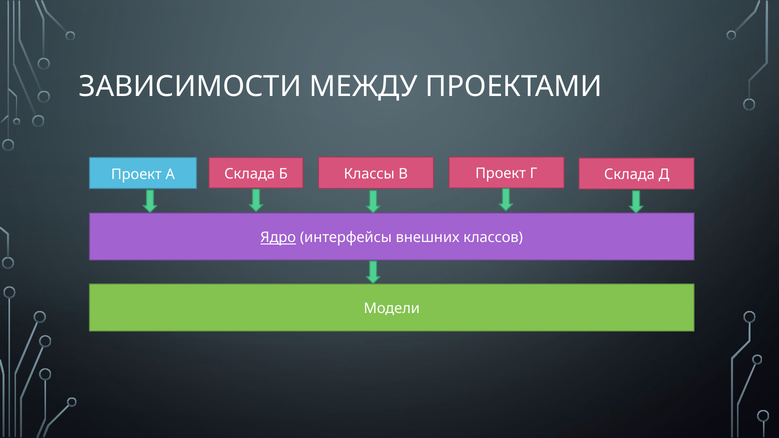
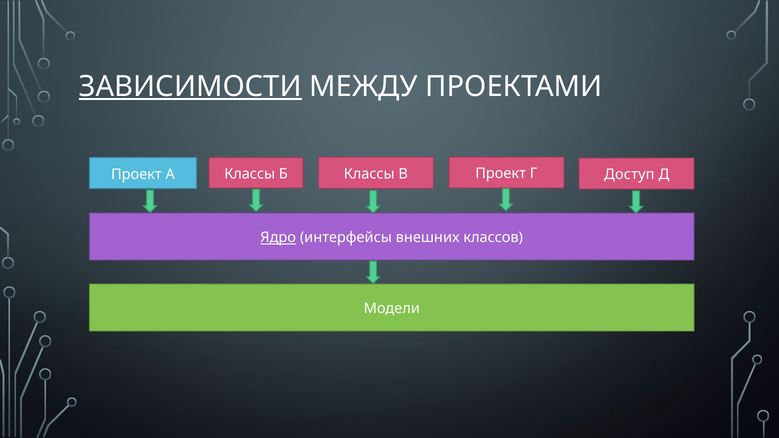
ЗАВИСИМОСТИ underline: none -> present
Склада at (250, 174): Склада -> Классы
Г Склада: Склада -> Доступ
